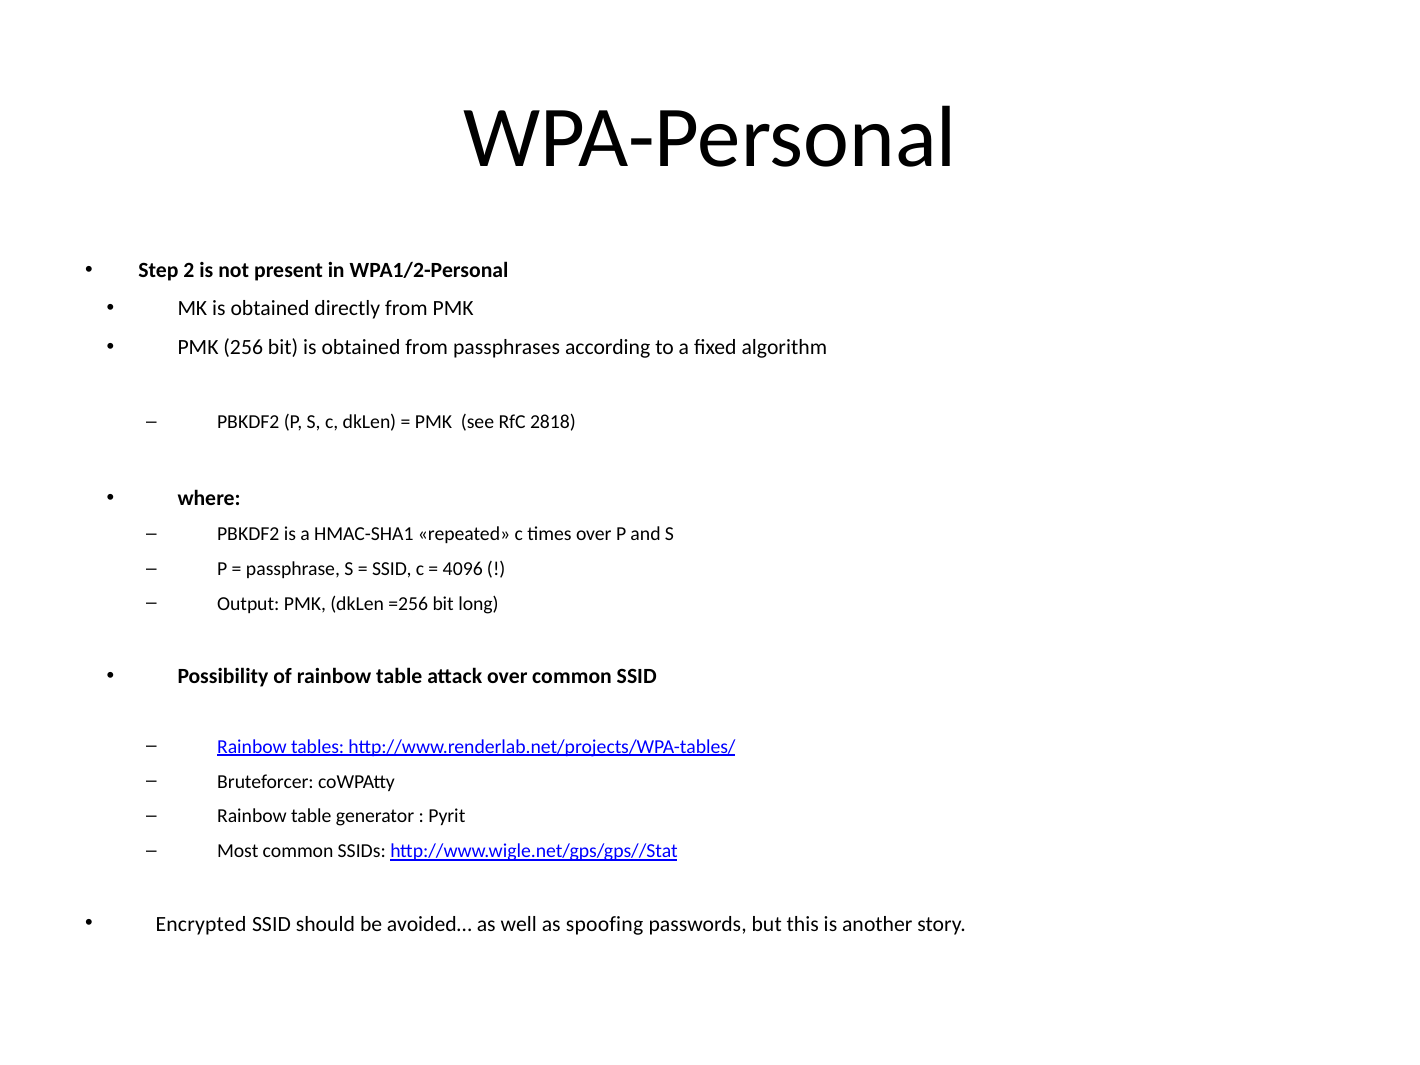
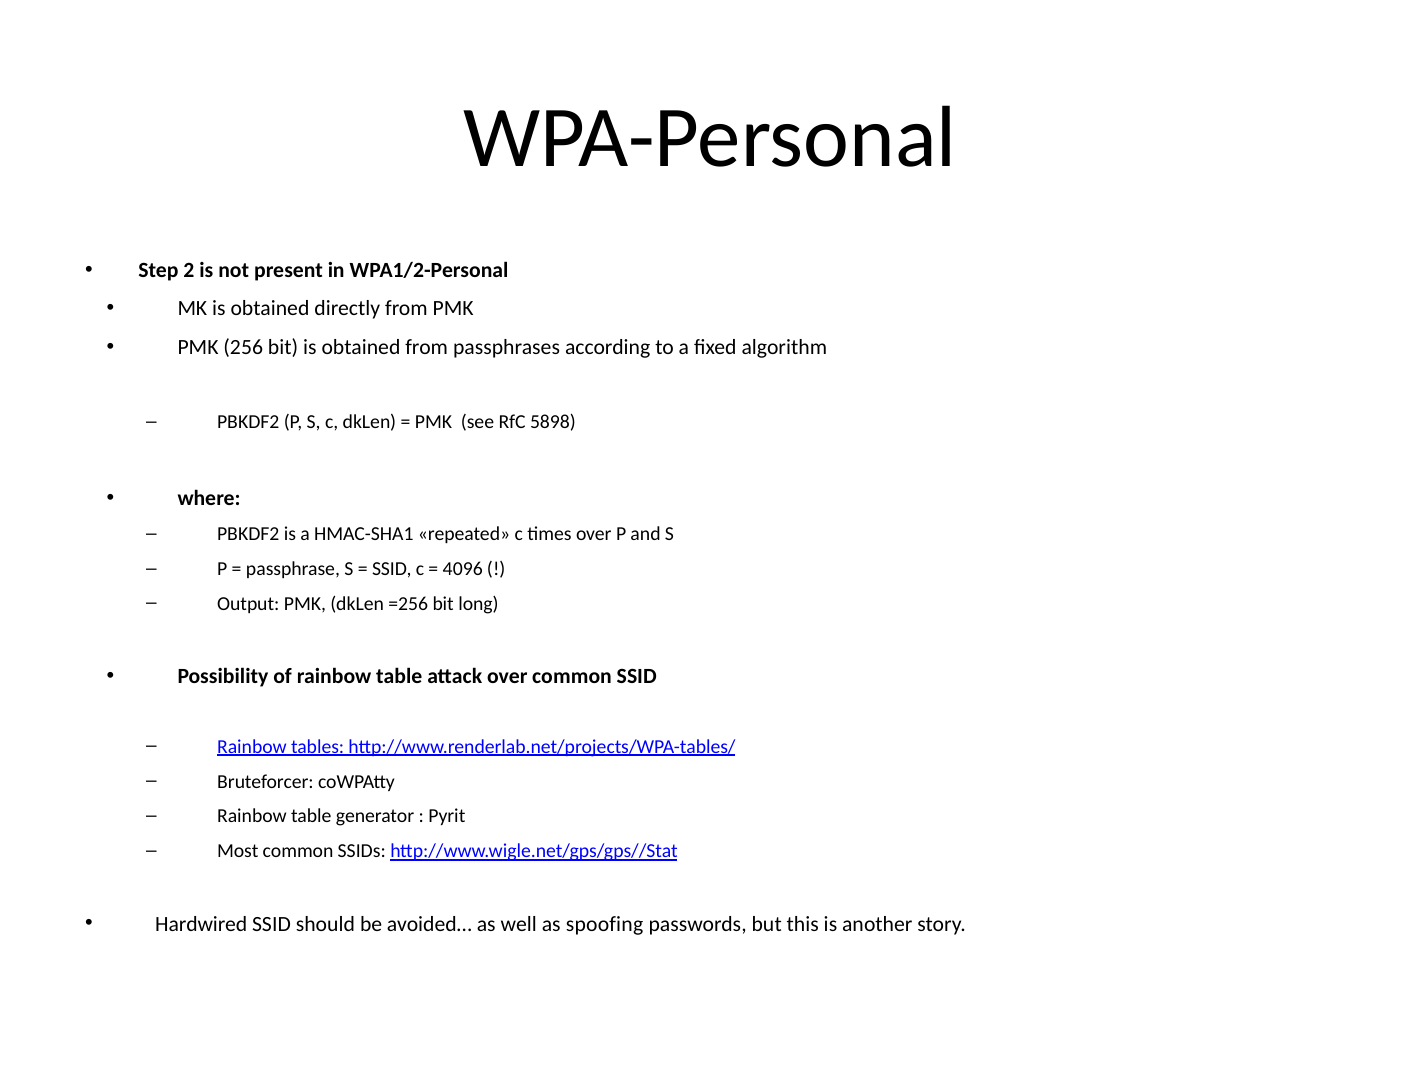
2818: 2818 -> 5898
Encrypted: Encrypted -> Hardwired
